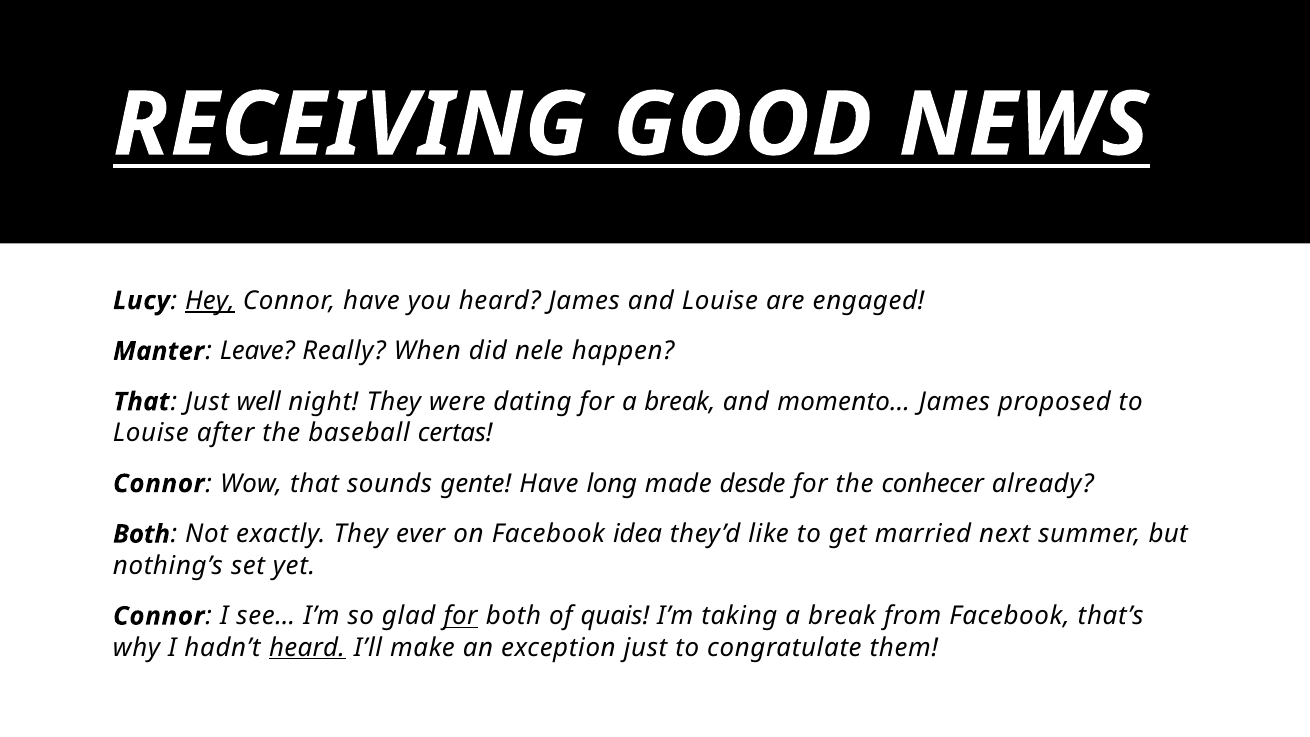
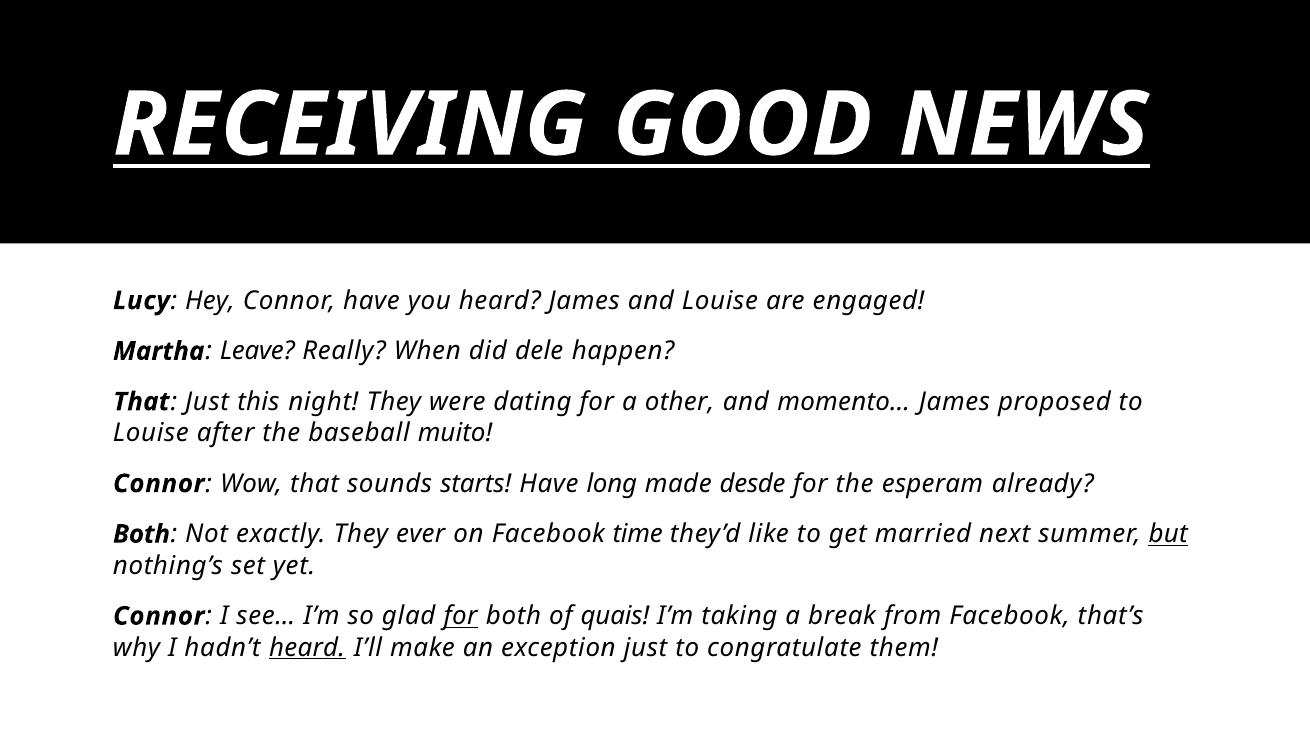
Hey underline: present -> none
Manter: Manter -> Martha
nele: nele -> dele
well: well -> this
for a break: break -> other
certas: certas -> muito
gente: gente -> starts
conhecer: conhecer -> esperam
idea: idea -> time
but underline: none -> present
